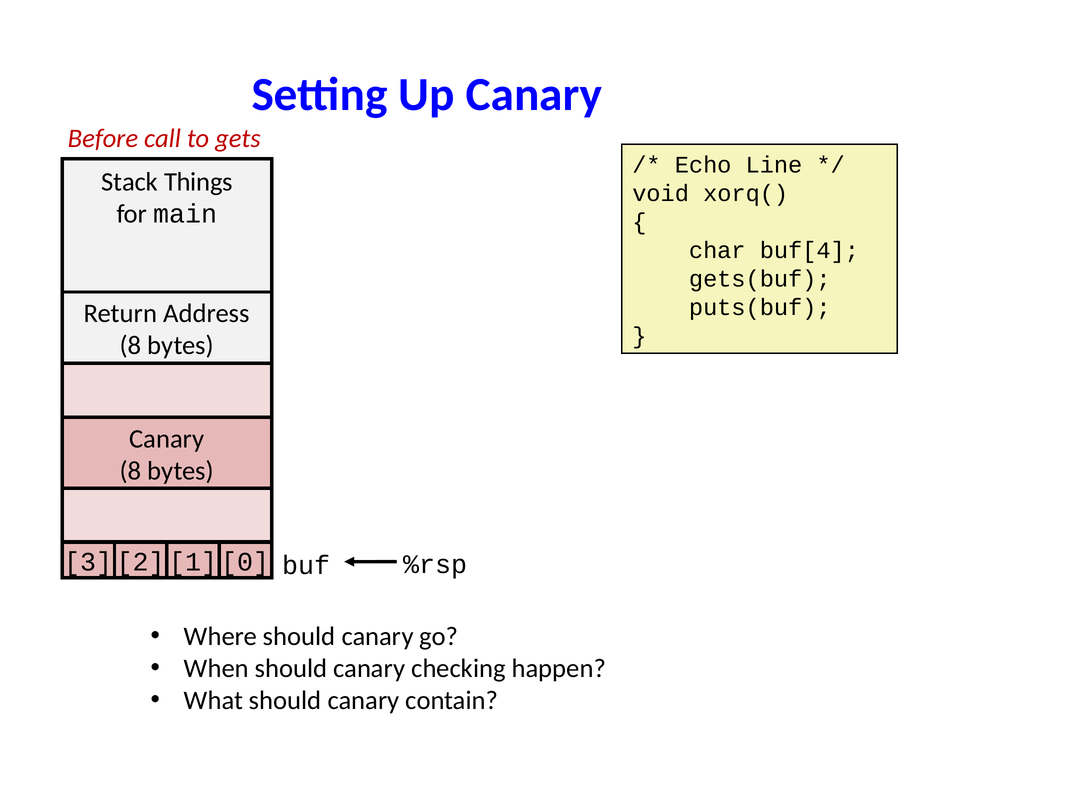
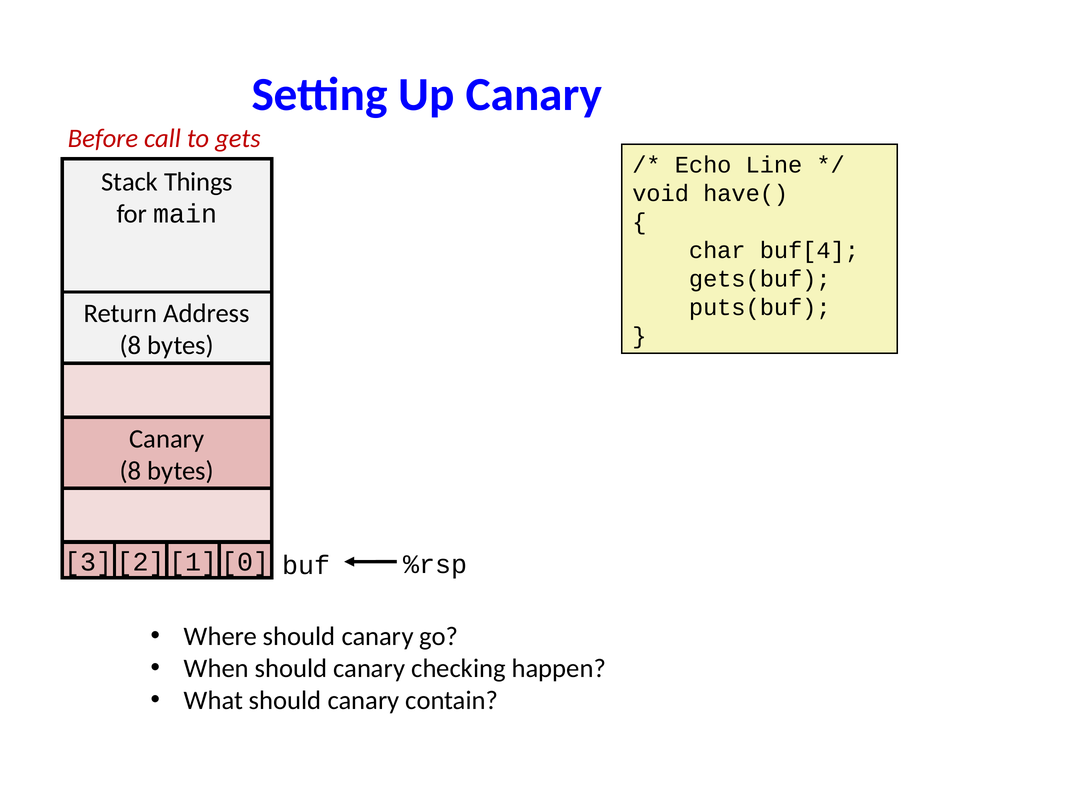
xorq(: xorq( -> have(
